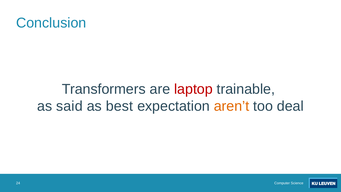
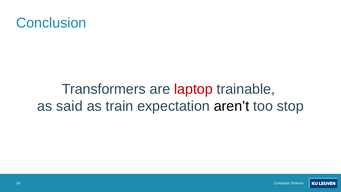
best: best -> train
aren’t colour: orange -> black
deal: deal -> stop
